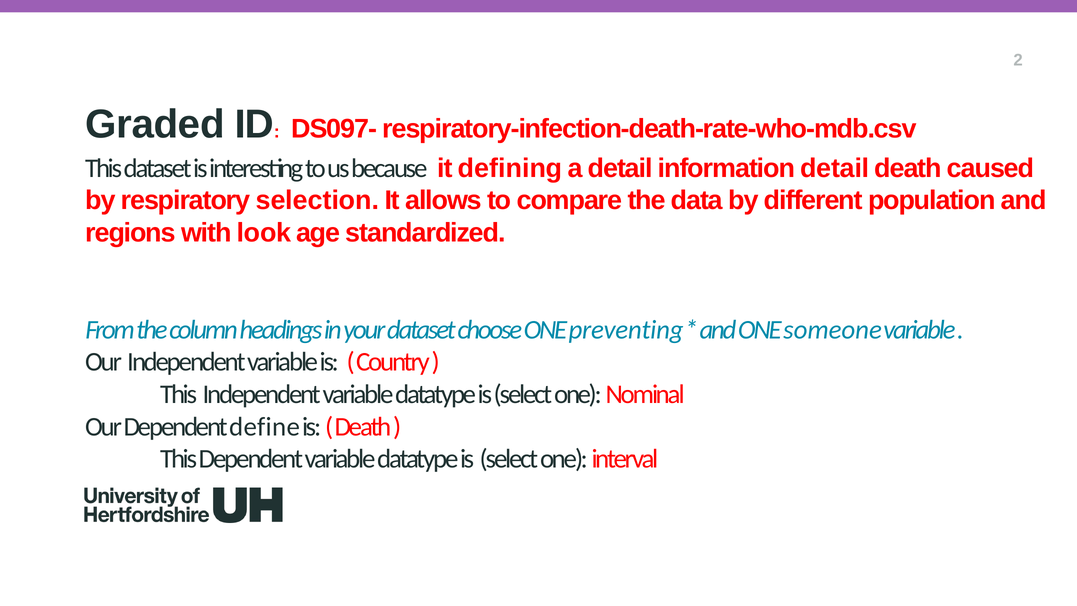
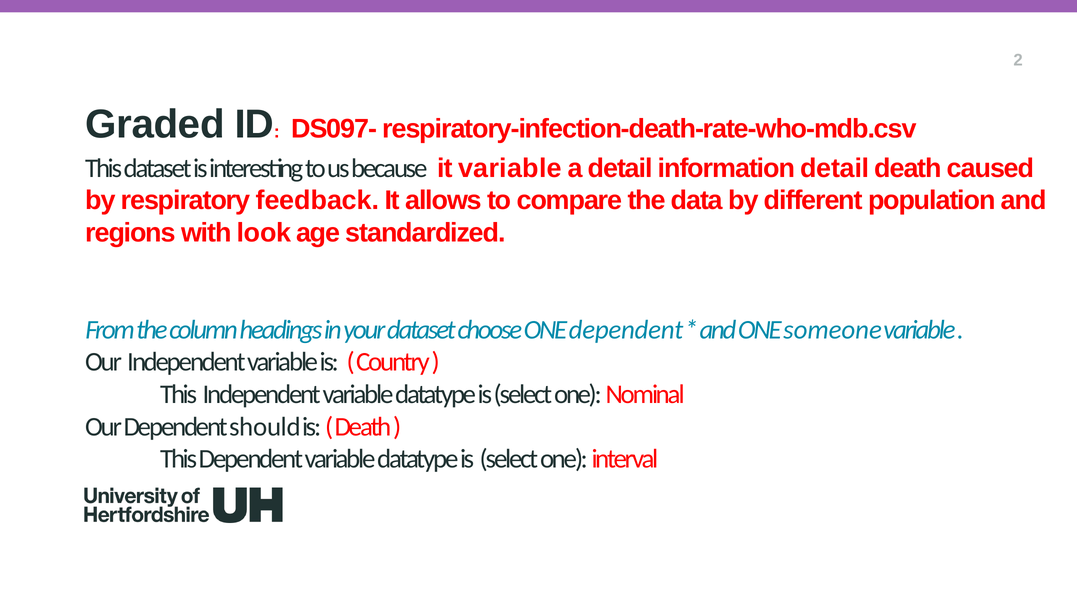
it defining: defining -> variable
selection: selection -> feedback
ONE preventing: preventing -> dependent
define: define -> should
